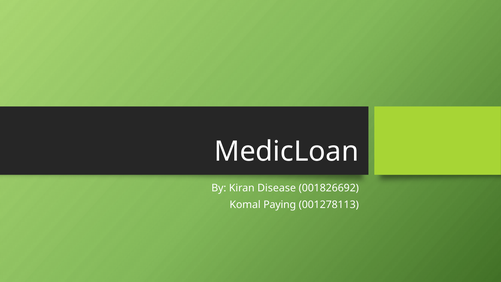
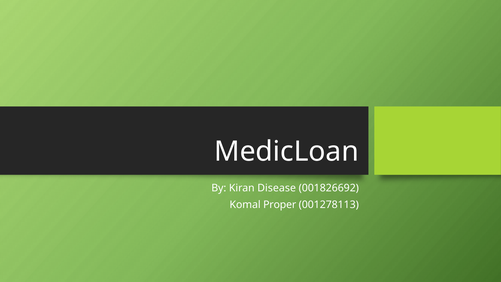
Paying: Paying -> Proper
